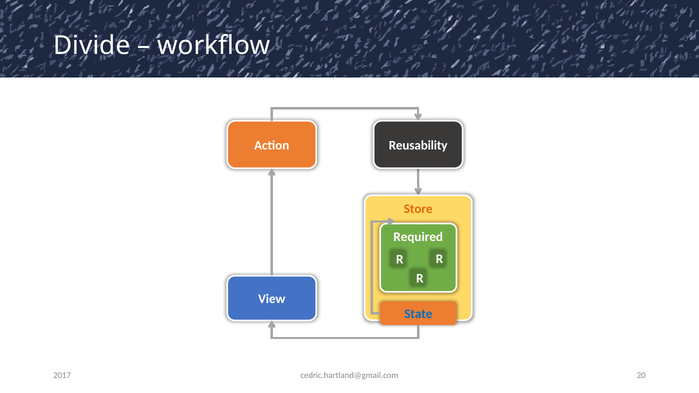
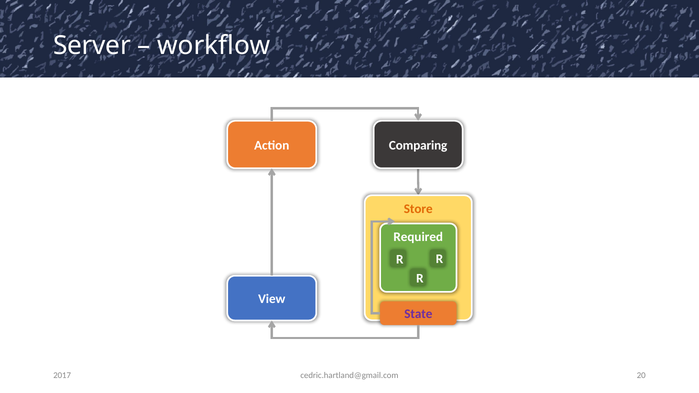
Divide: Divide -> Server
Reusability: Reusability -> Comparing
State colour: blue -> purple
